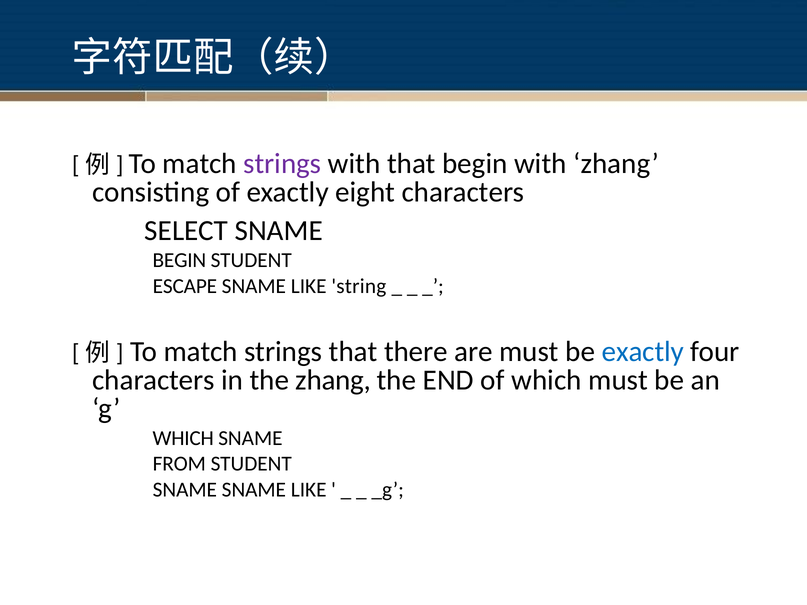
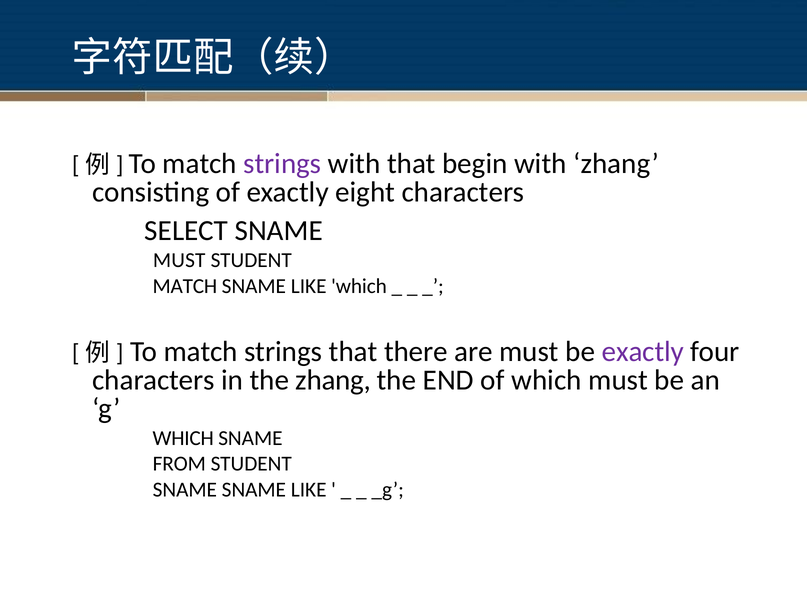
BEGIN at (179, 260): BEGIN -> MUST
ESCAPE at (185, 286): ESCAPE -> MATCH
LIKE string: string -> which
exactly at (643, 352) colour: blue -> purple
